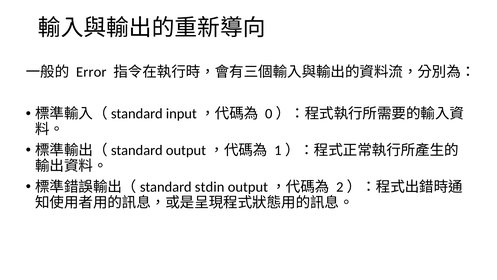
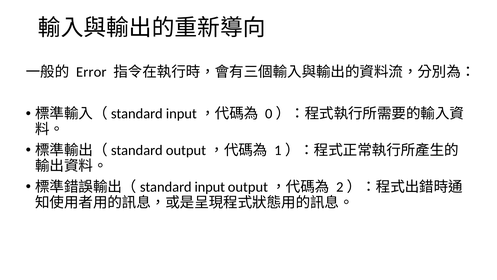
stdin: stdin -> input
